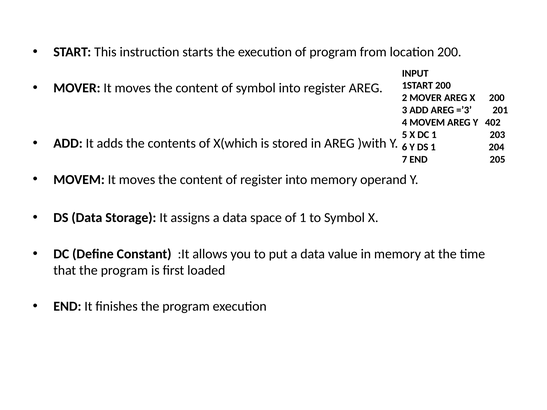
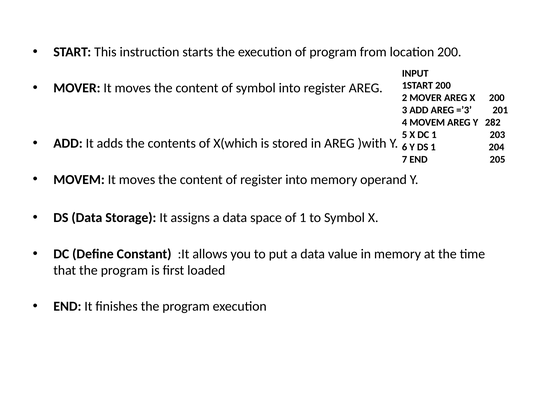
402: 402 -> 282
